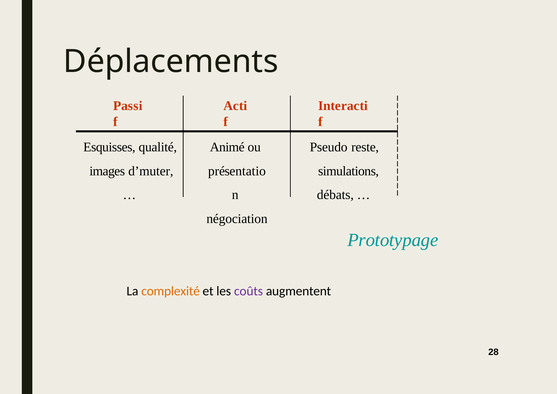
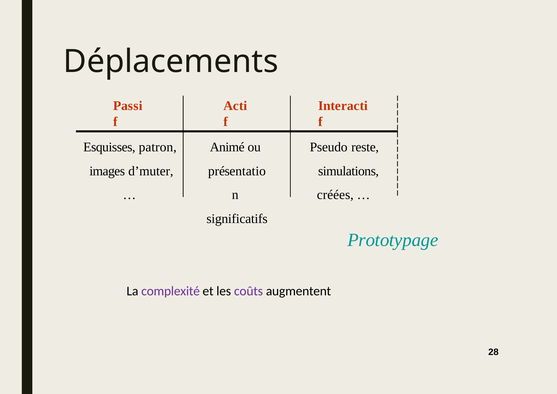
qualité: qualité -> patron
débats: débats -> créées
négociation: négociation -> significatifs
complexité colour: orange -> purple
